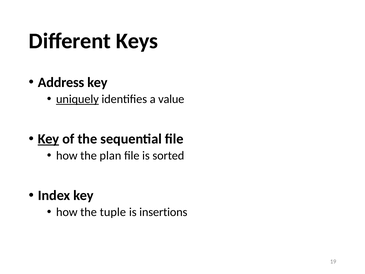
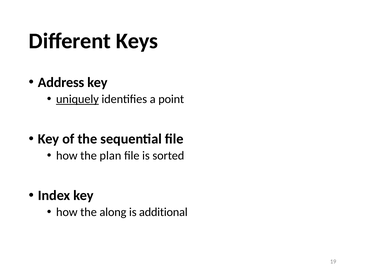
value: value -> point
Key at (49, 139) underline: present -> none
tuple: tuple -> along
insertions: insertions -> additional
